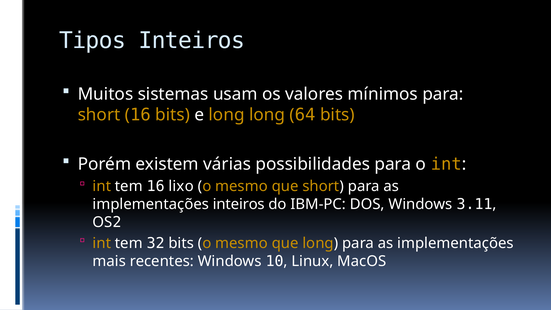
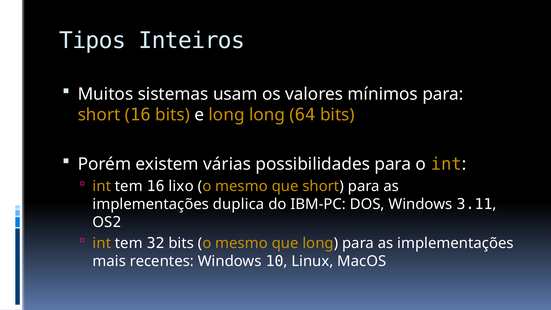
implementações inteiros: inteiros -> duplica
